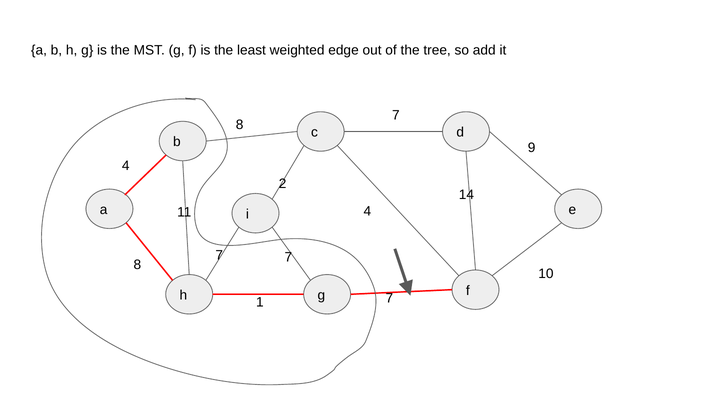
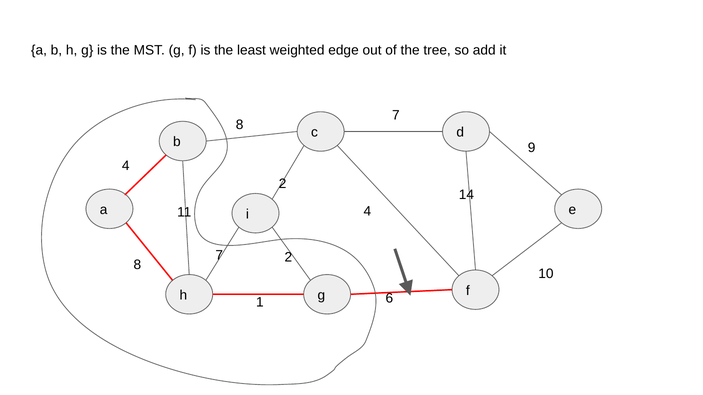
7 7: 7 -> 2
1 7: 7 -> 6
